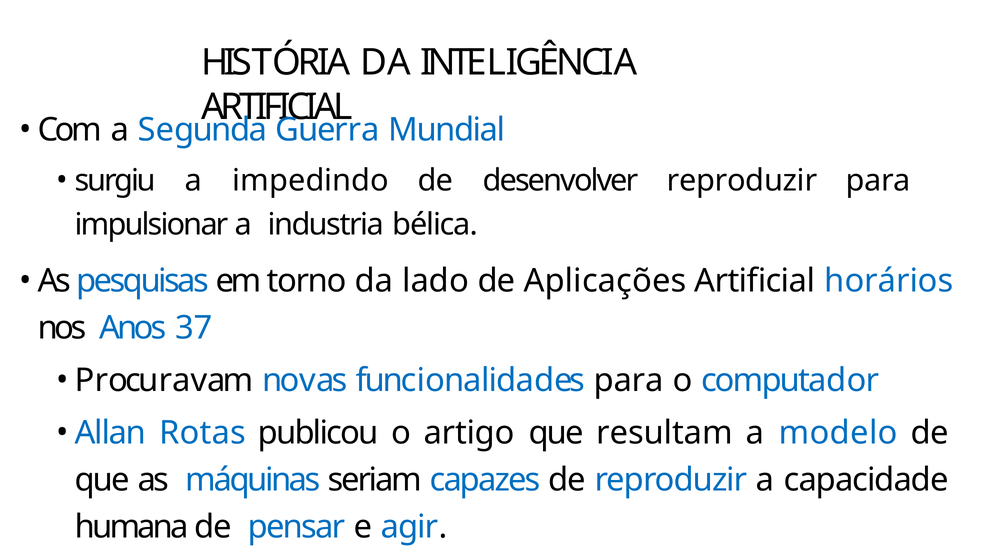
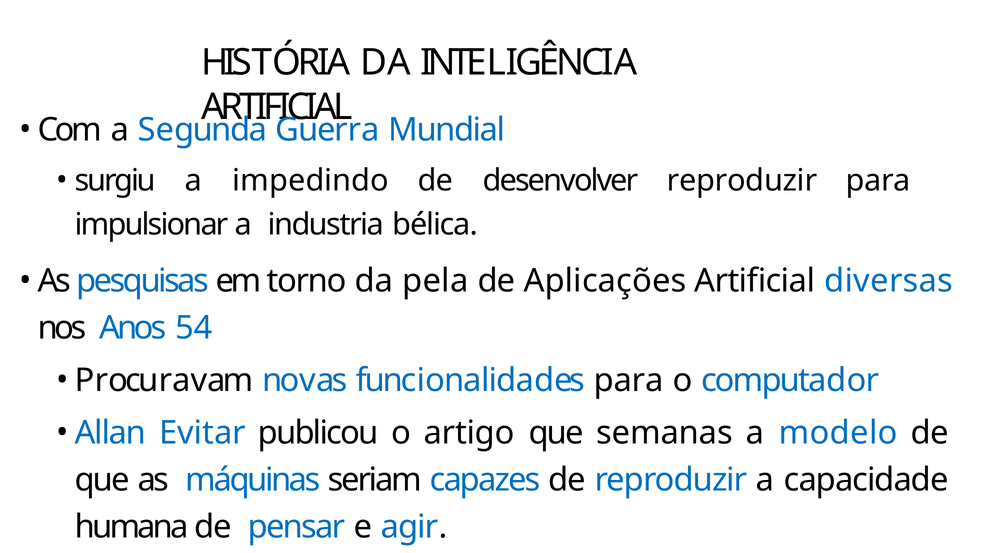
lado: lado -> pela
horários: horários -> diversas
37: 37 -> 54
Rotas: Rotas -> Evitar
resultam: resultam -> semanas
